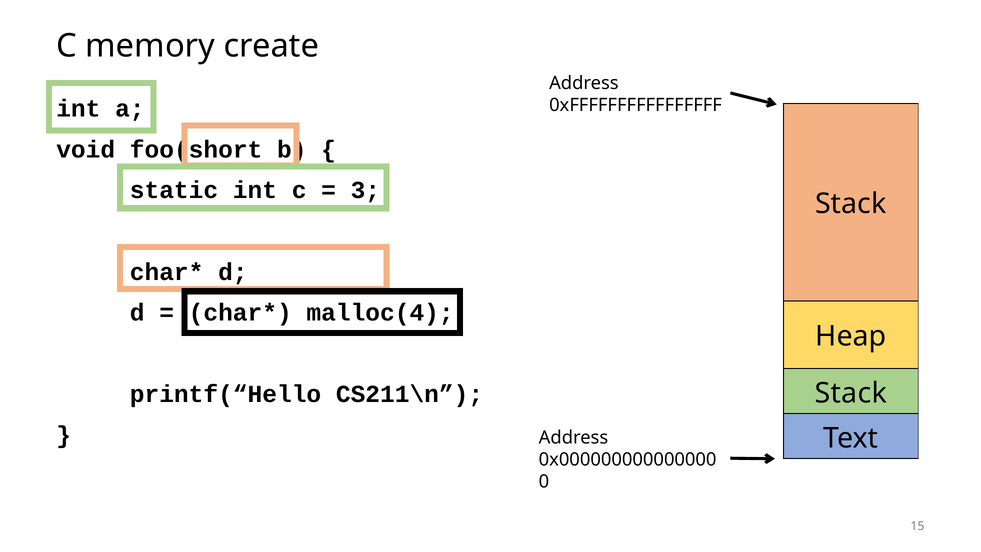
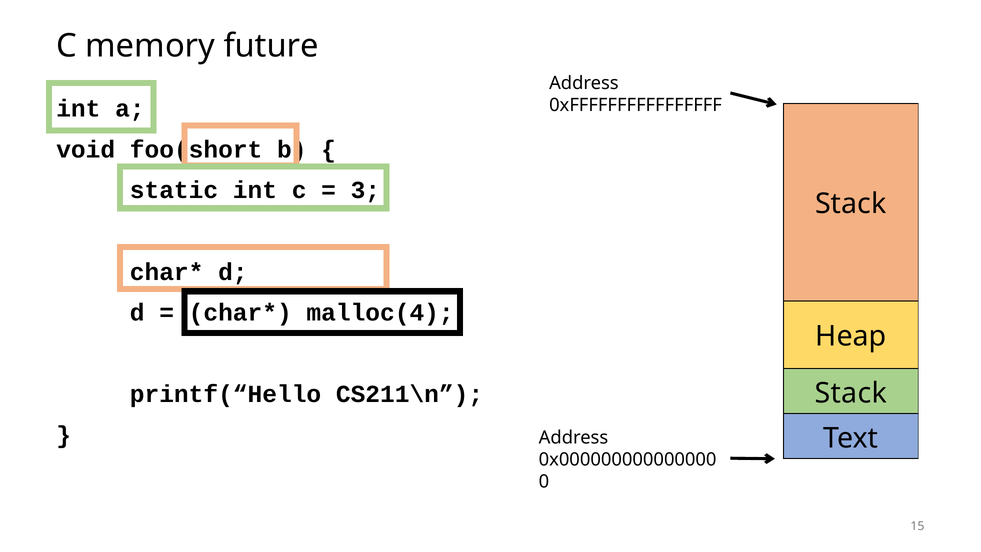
create: create -> future
